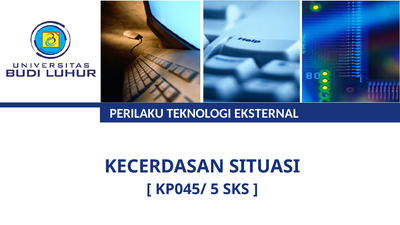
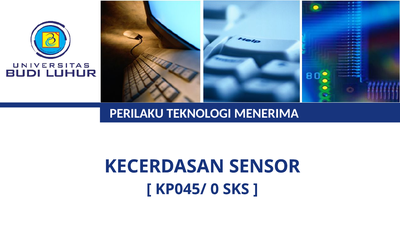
EKSTERNAL: EKSTERNAL -> MENERIMA
SITUASI: SITUASI -> SENSOR
5: 5 -> 0
